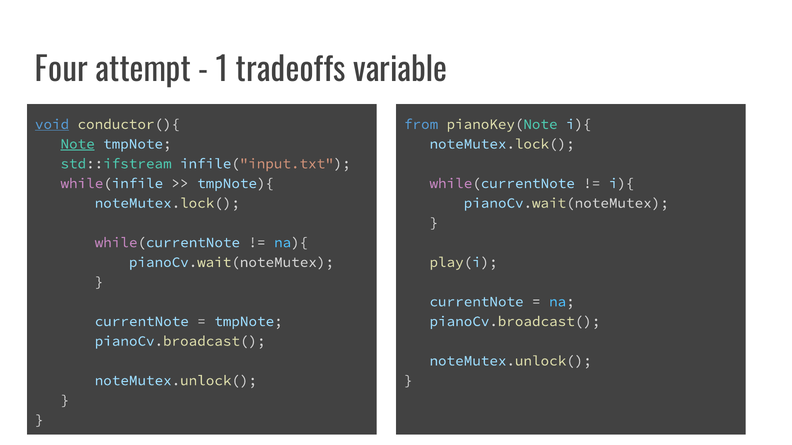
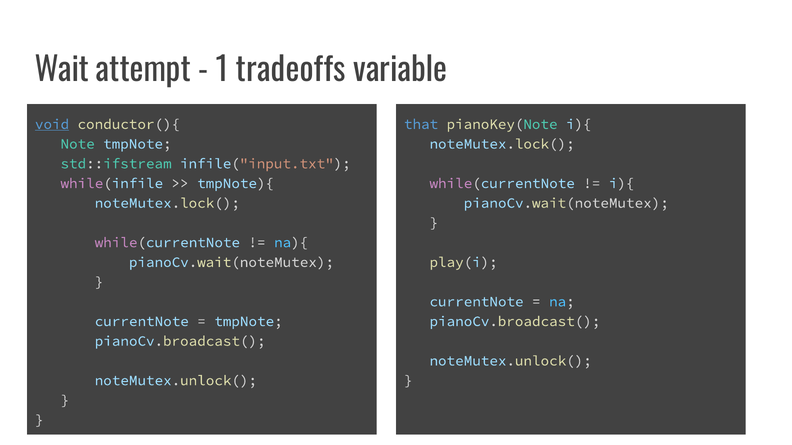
Four: Four -> Wait
from: from -> that
Note underline: present -> none
